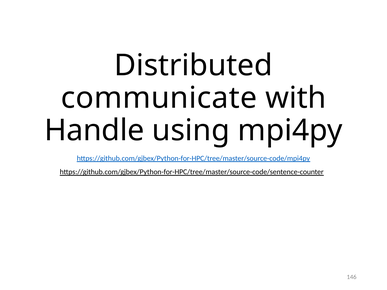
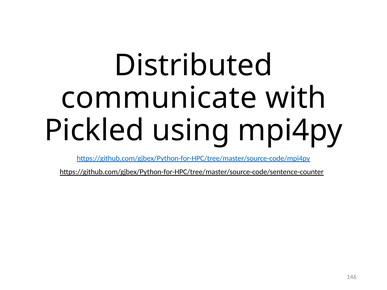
Handle: Handle -> Pickled
